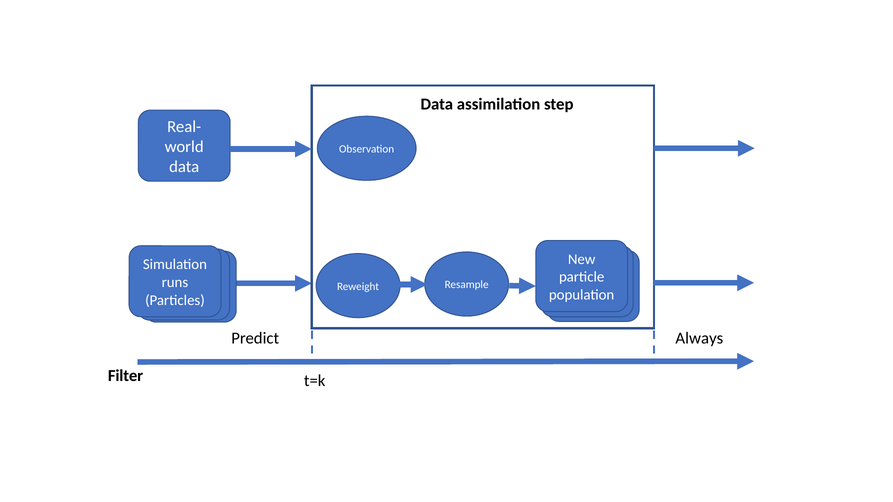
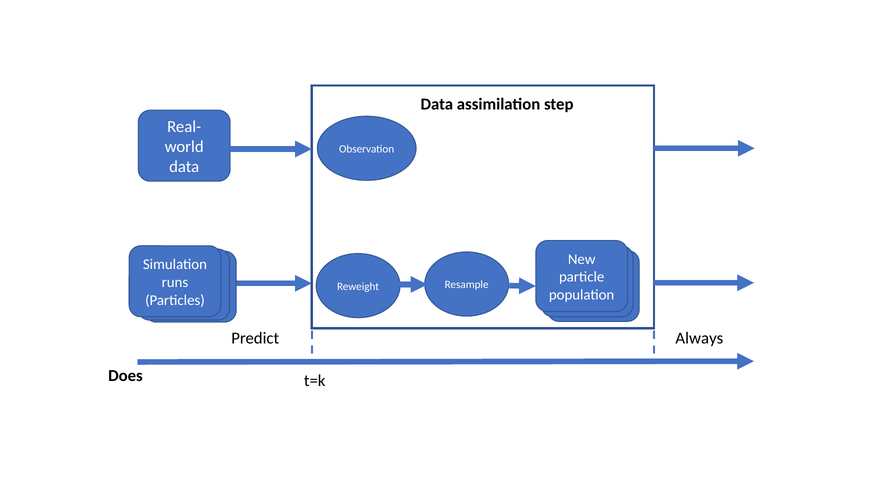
Filter: Filter -> Does
